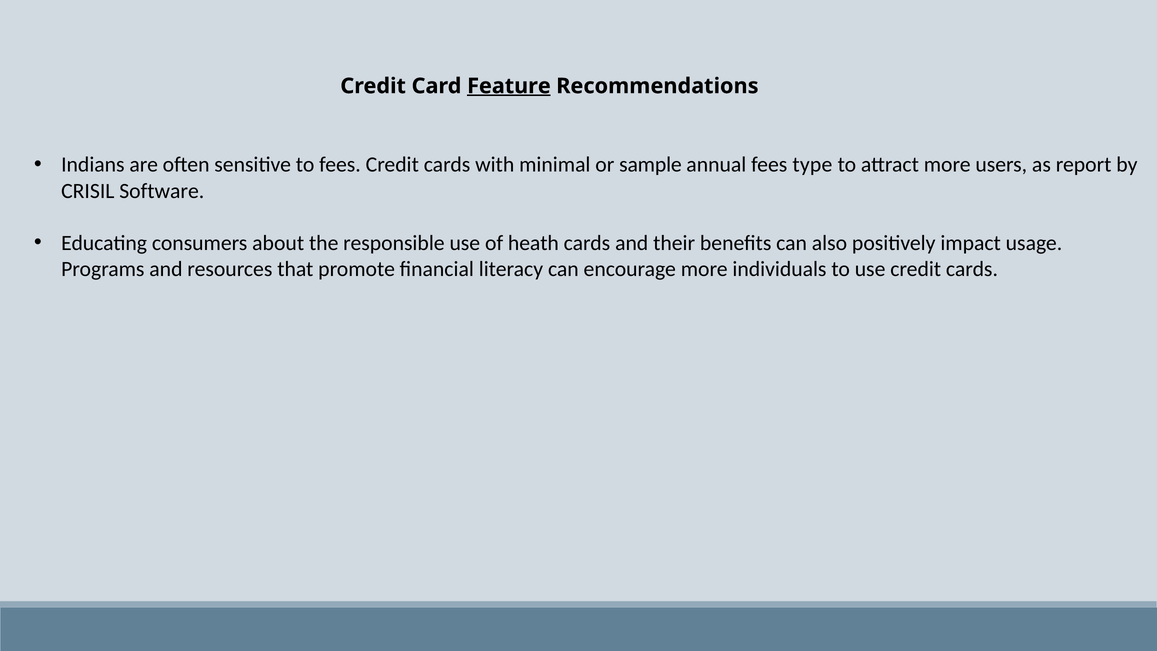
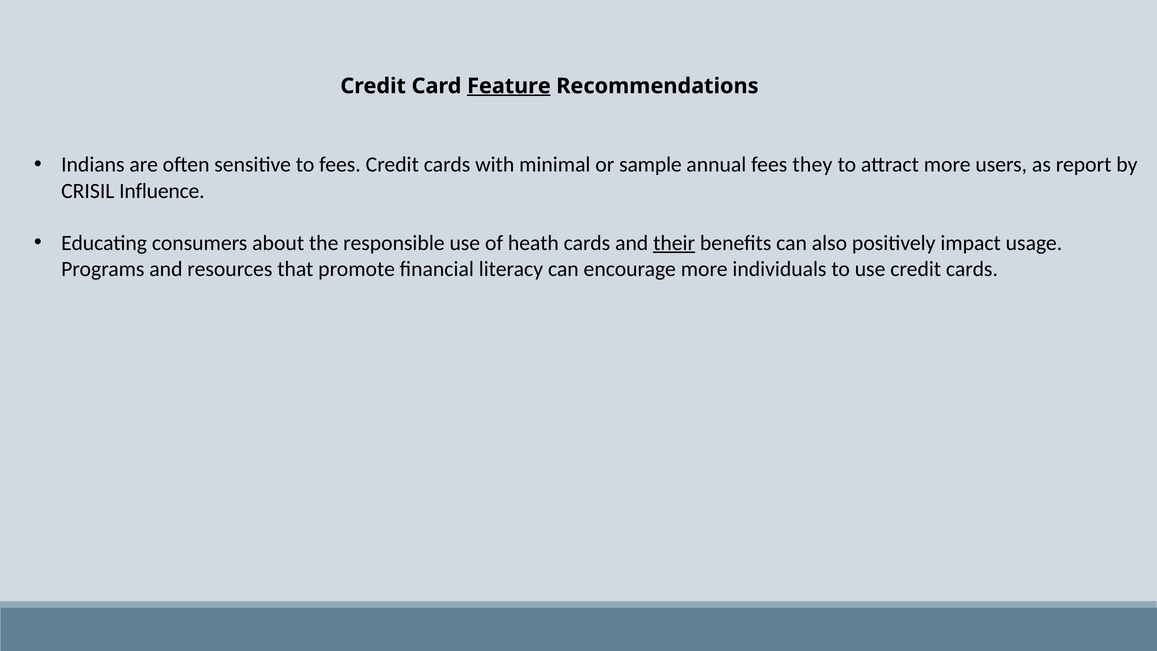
type: type -> they
Software: Software -> Influence
their underline: none -> present
